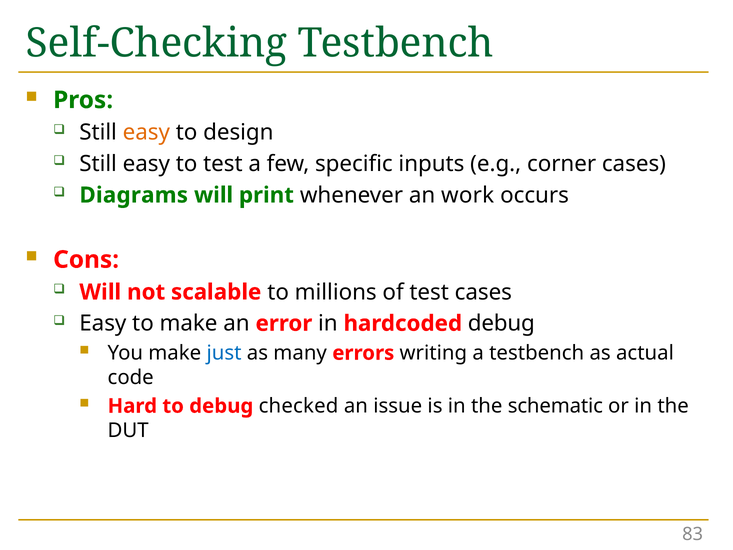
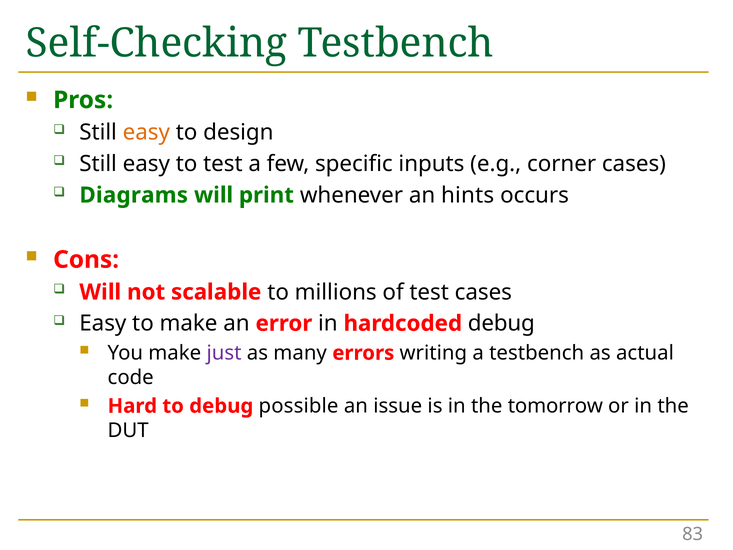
work: work -> hints
just colour: blue -> purple
checked: checked -> possible
schematic: schematic -> tomorrow
